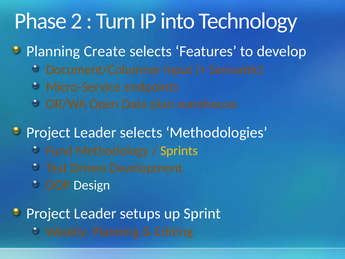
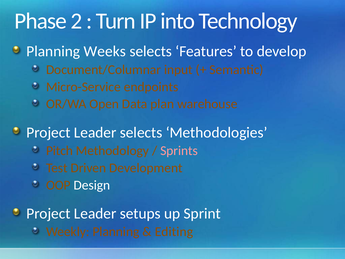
Create: Create -> Weeks
Fund: Fund -> Pitch
Sprints colour: yellow -> pink
